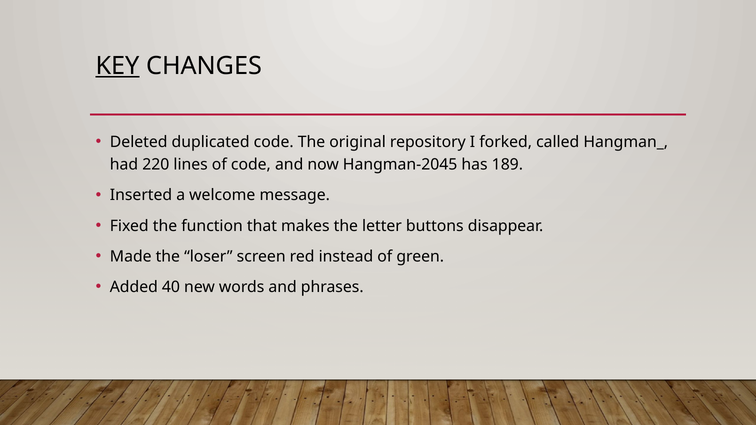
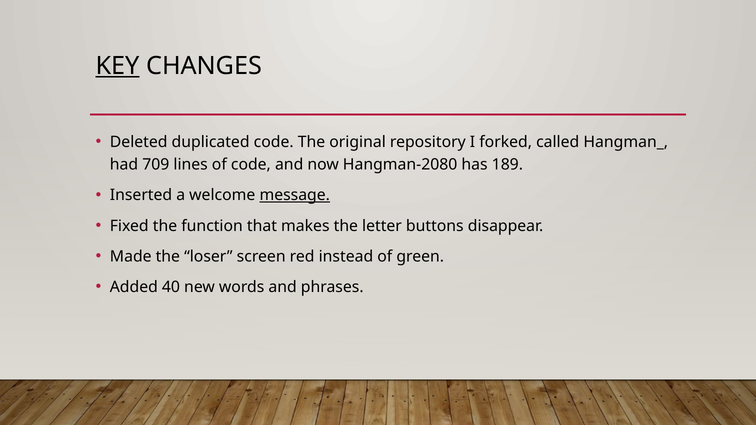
220: 220 -> 709
Hangman-2045: Hangman-2045 -> Hangman-2080
message underline: none -> present
